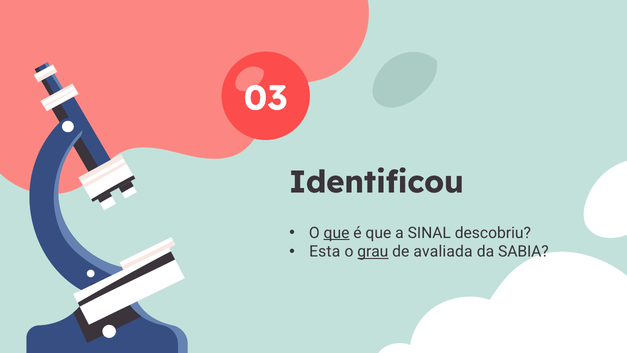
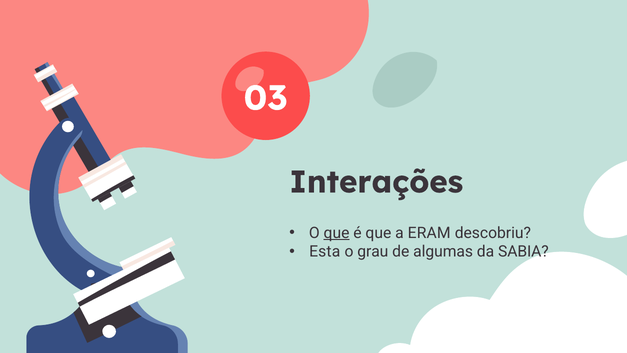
Identificou: Identificou -> Interações
SINAL: SINAL -> ERAM
grau underline: present -> none
avaliada: avaliada -> algumas
